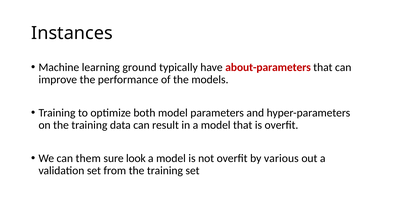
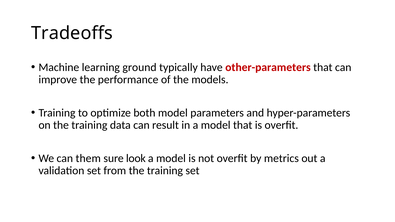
Instances: Instances -> Tradeoffs
about-parameters: about-parameters -> other-parameters
various: various -> metrics
